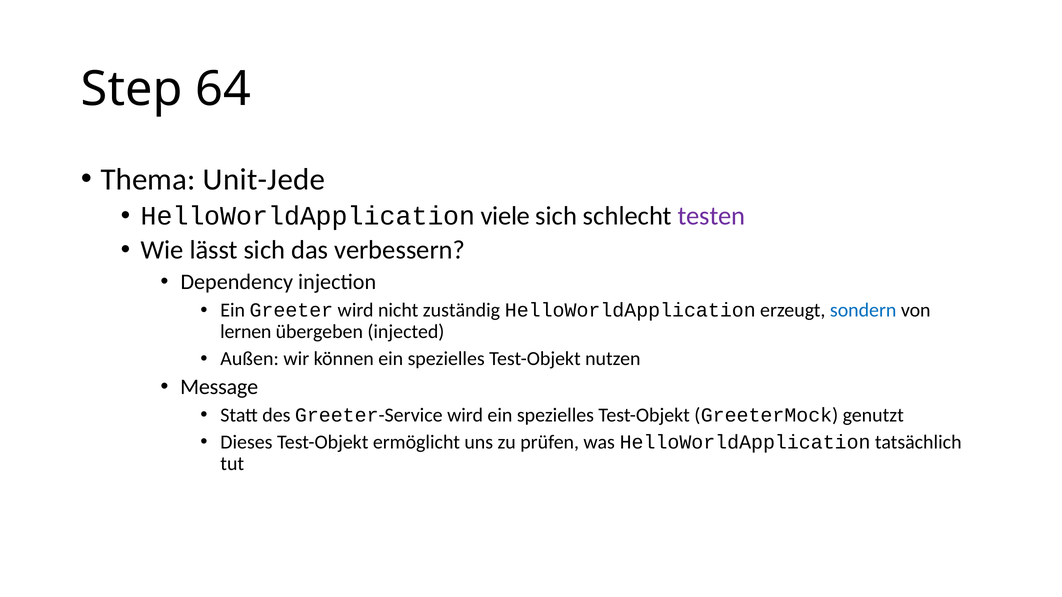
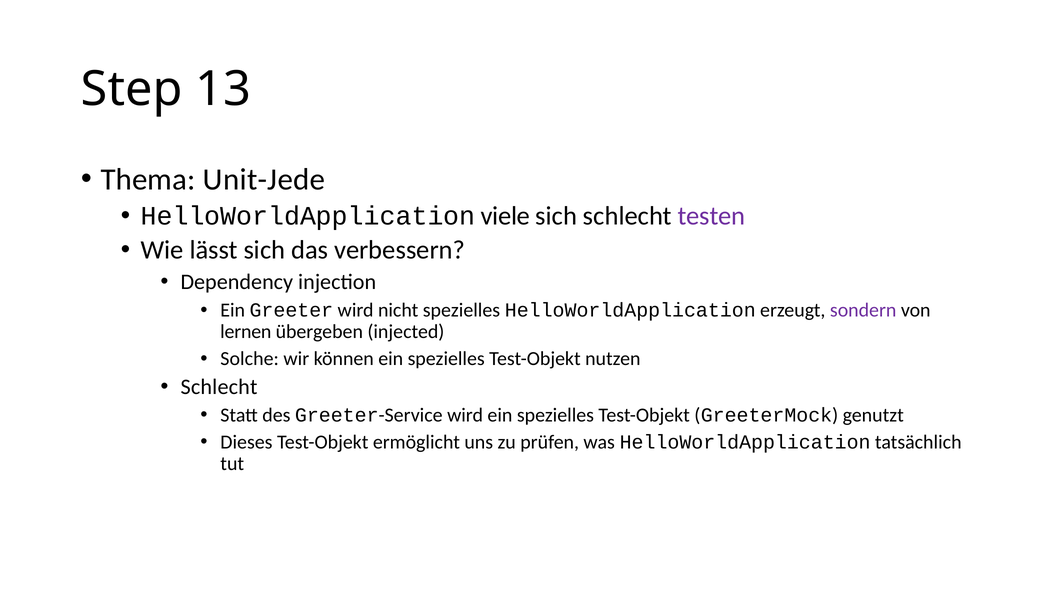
64: 64 -> 13
nicht zuständig: zuständig -> spezielles
sondern colour: blue -> purple
Außen: Außen -> Solche
Message at (219, 387): Message -> Schlecht
